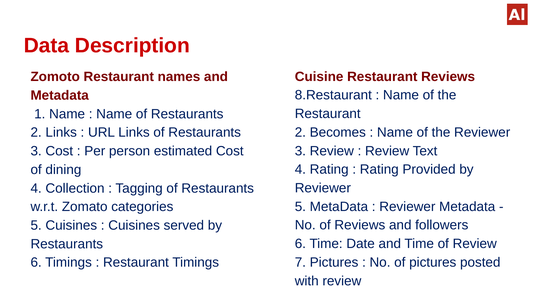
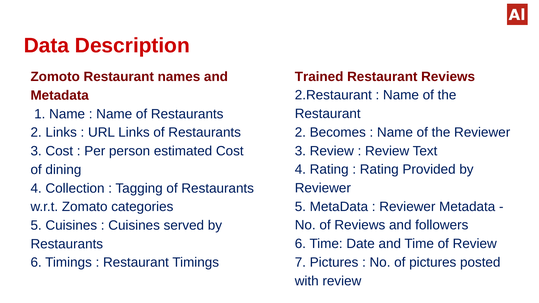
Cuisine: Cuisine -> Trained
8.Restaurant: 8.Restaurant -> 2.Restaurant
